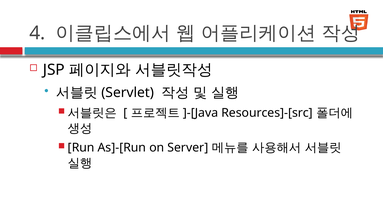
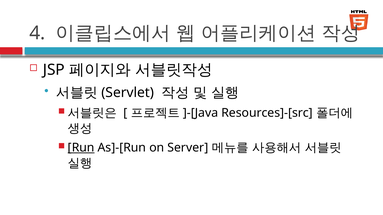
Run underline: none -> present
